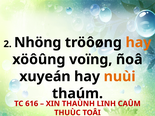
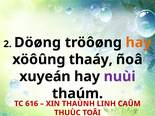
Nhöng: Nhöng -> Döøng
voïng: voïng -> thaáy
nuùi colour: orange -> purple
